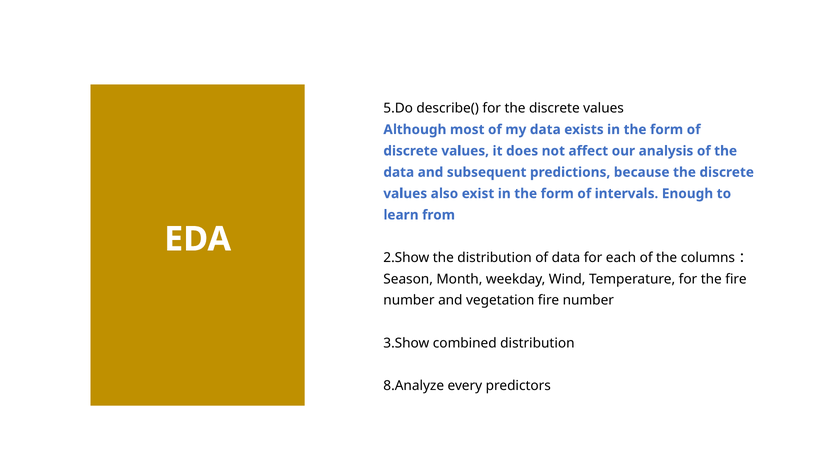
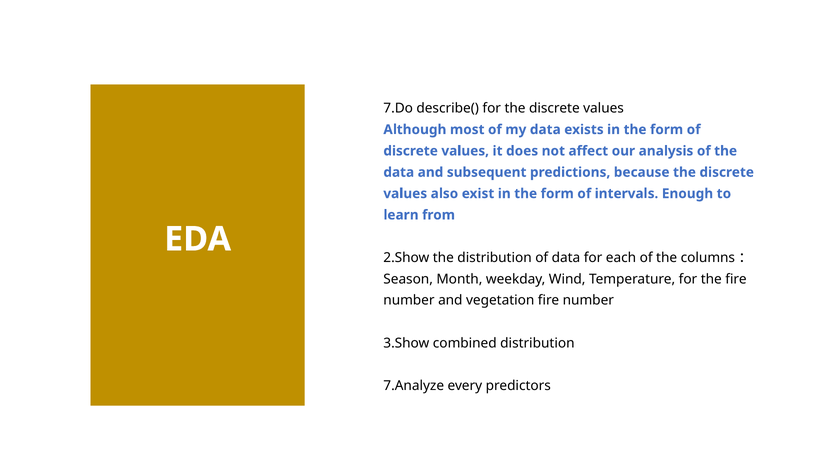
5.Do: 5.Do -> 7.Do
8.Analyze: 8.Analyze -> 7.Analyze
